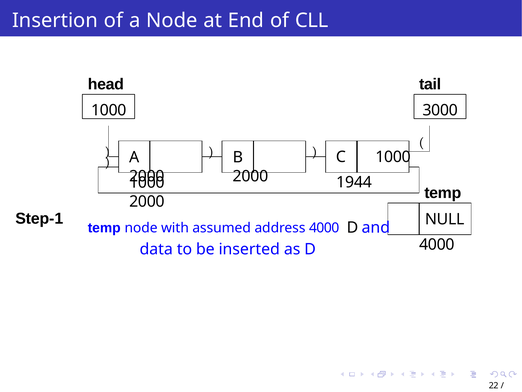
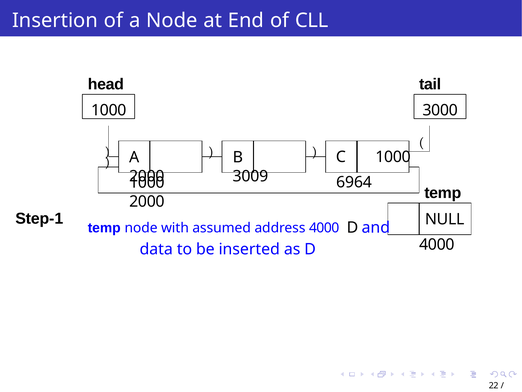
2000 at (250, 176): 2000 -> 3009
1944: 1944 -> 6964
